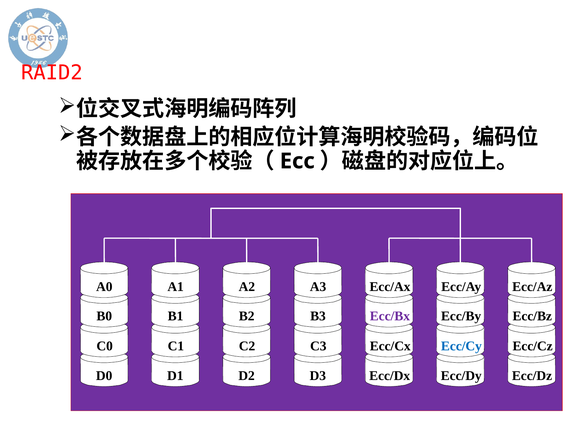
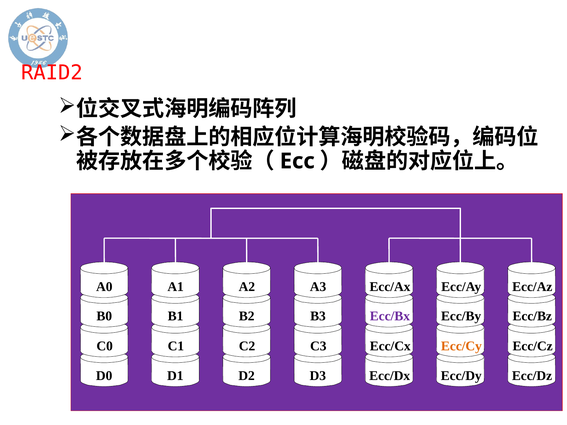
Ecc/Cy colour: blue -> orange
